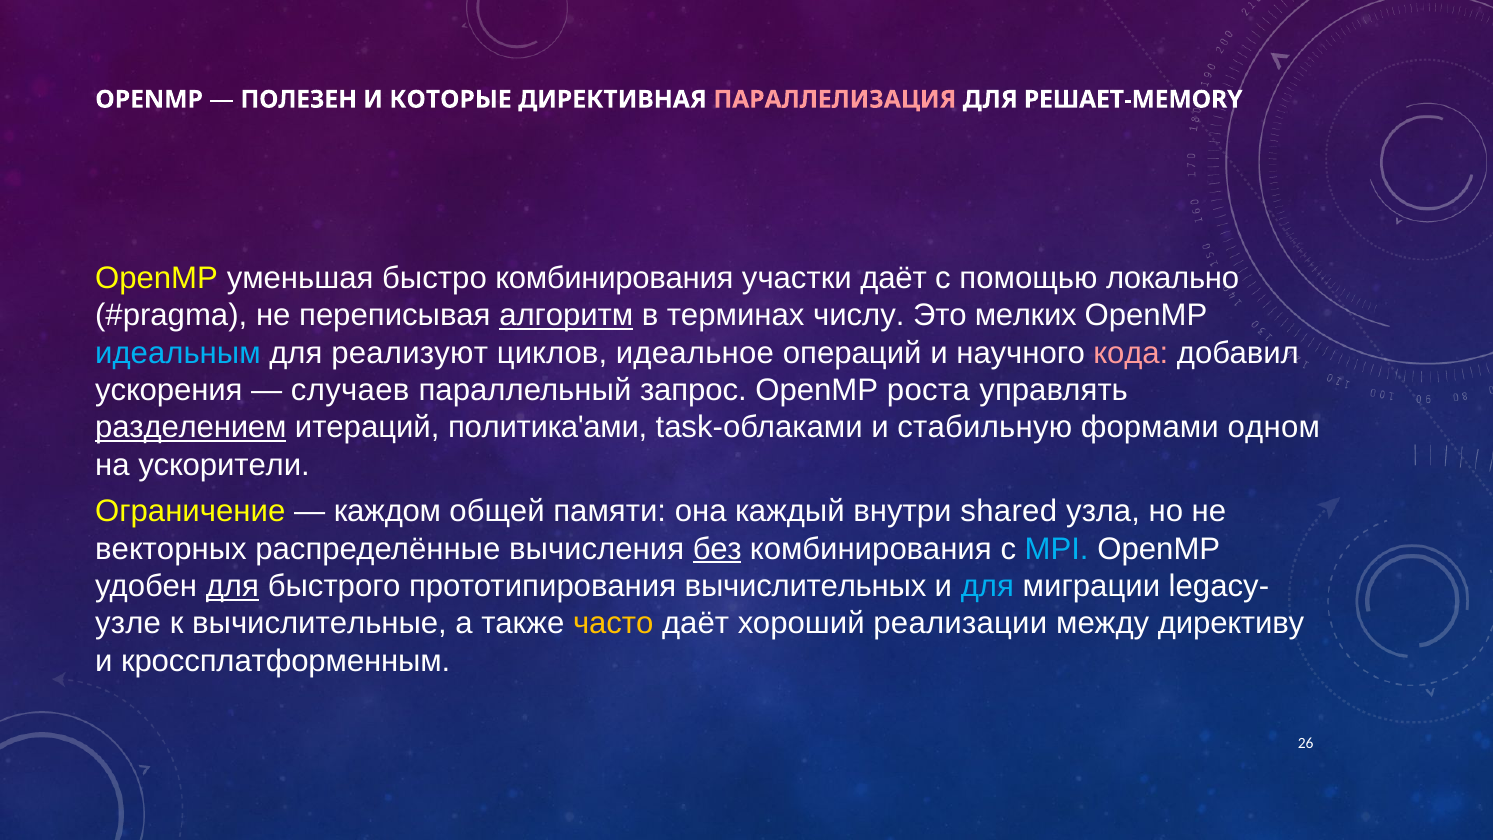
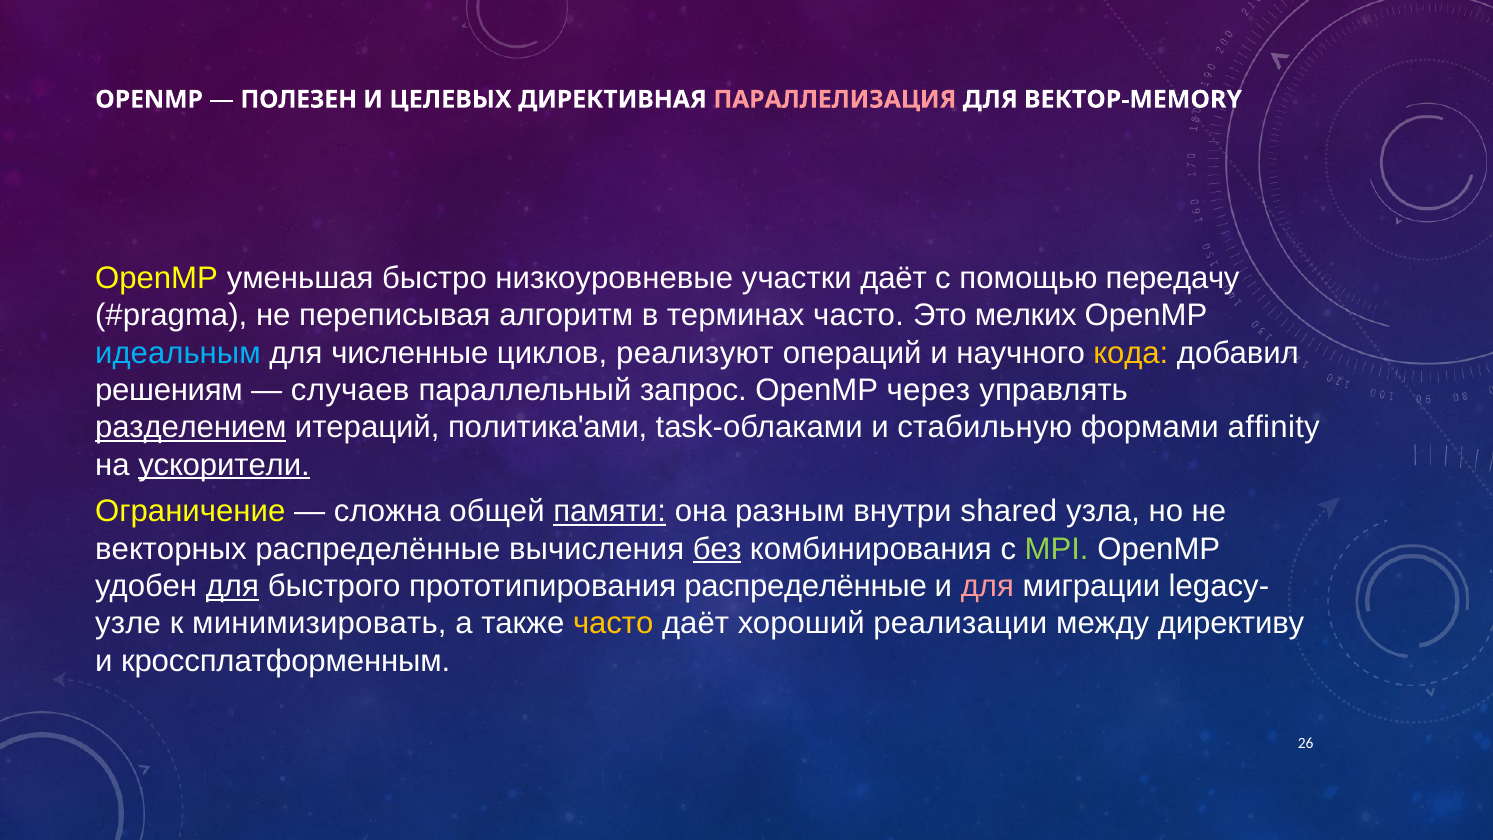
КОТОРЫЕ: КОТОРЫЕ -> ЦЕЛЕВЫХ
РЕШАЕТ-MEMORY: РЕШАЕТ-MEMORY -> ВЕКТОР-MEMORY
быстро комбинирования: комбинирования -> низкоуровневые
локально: локально -> передачу
алгоритм underline: present -> none
терминах числу: числу -> часто
реализуют: реализуют -> численные
идеальное: идеальное -> реализуют
кода colour: pink -> yellow
ускорения: ускорения -> решениям
роста: роста -> через
одном: одном -> affinity
ускорители underline: none -> present
каждом: каждом -> сложна
памяти underline: none -> present
каждый: каждый -> разным
MPI colour: light blue -> light green
прототипирования вычислительных: вычислительных -> распределённые
для at (987, 586) colour: light blue -> pink
вычислительные: вычислительные -> минимизировать
